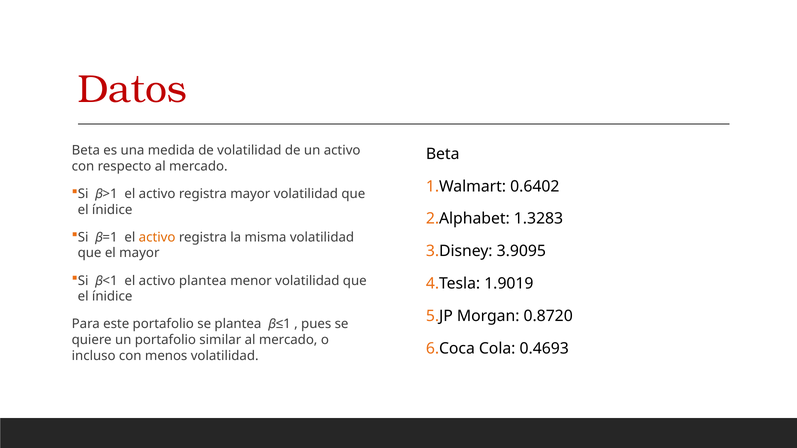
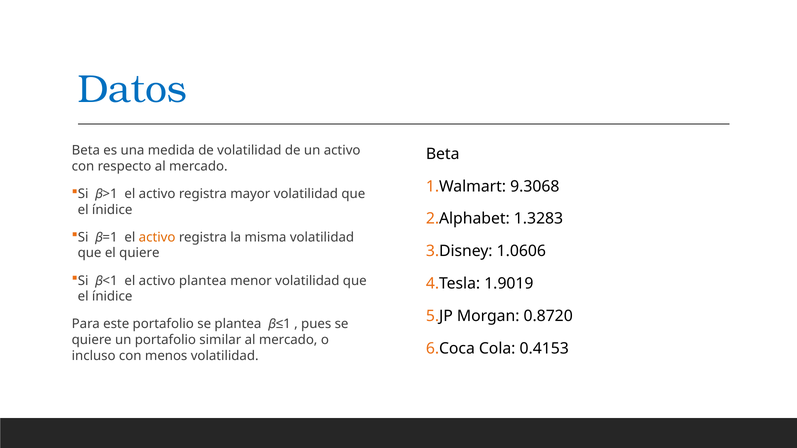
Datos colour: red -> blue
0.6402: 0.6402 -> 9.3068
3.9095: 3.9095 -> 1.0606
el mayor: mayor -> quiere
0.4693: 0.4693 -> 0.4153
